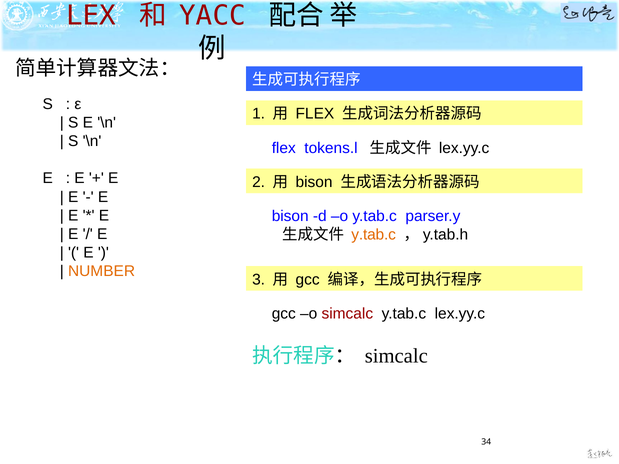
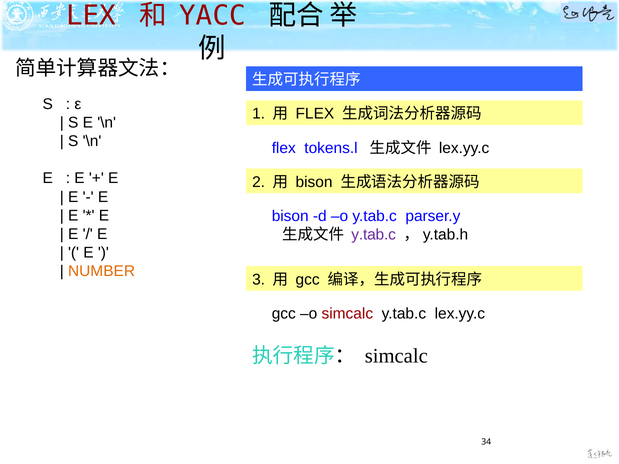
y.tab.c at (374, 235) colour: orange -> purple
